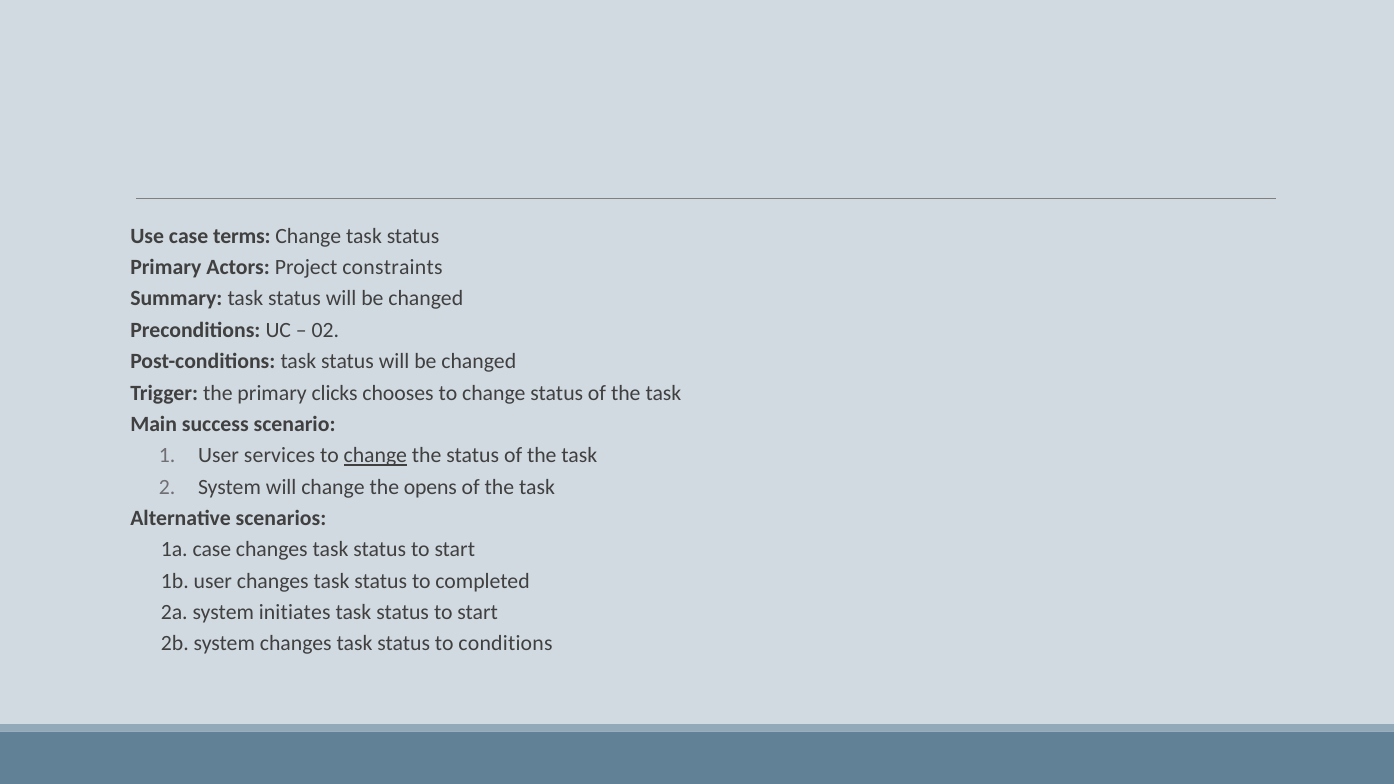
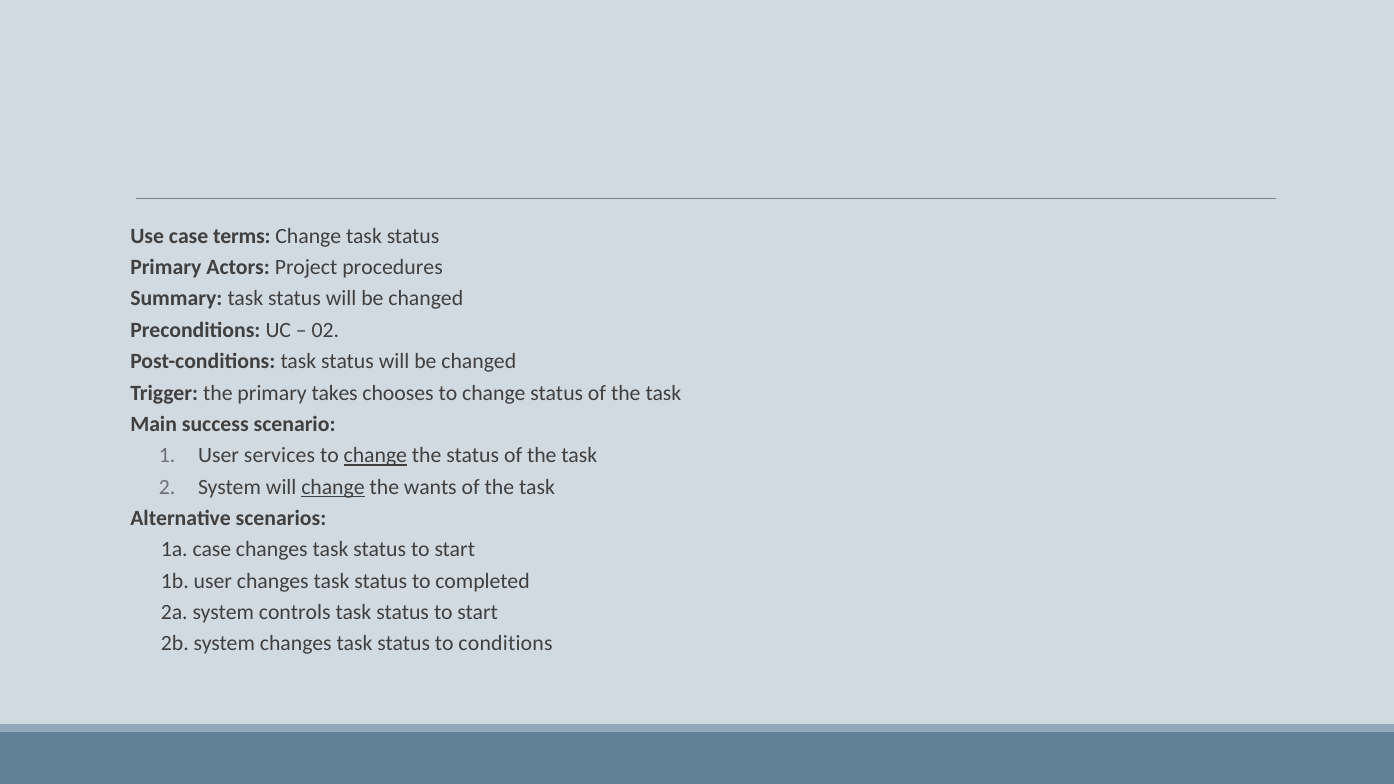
constraints: constraints -> procedures
clicks: clicks -> takes
change at (333, 487) underline: none -> present
opens: opens -> wants
initiates: initiates -> controls
